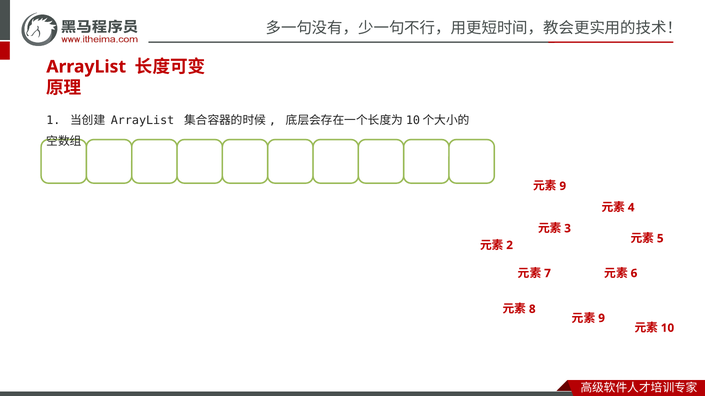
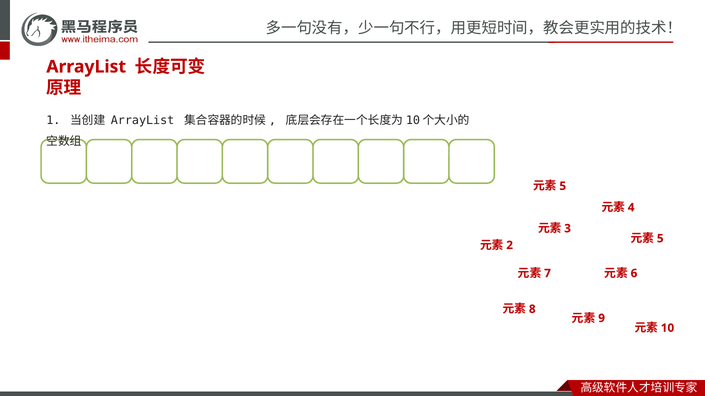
9 at (563, 186): 9 -> 5
